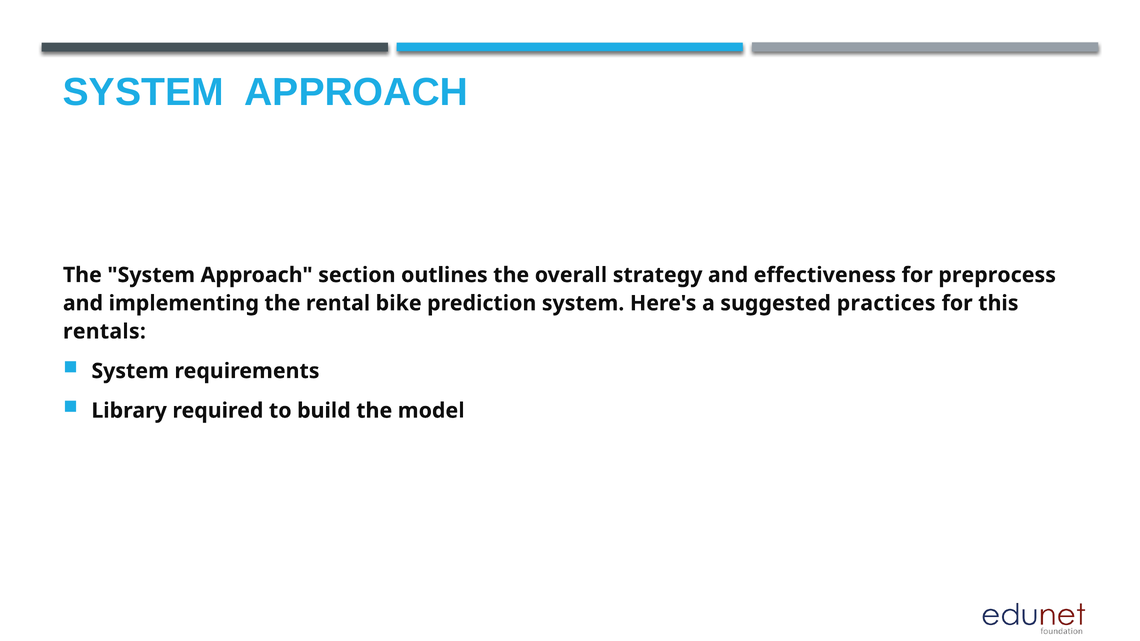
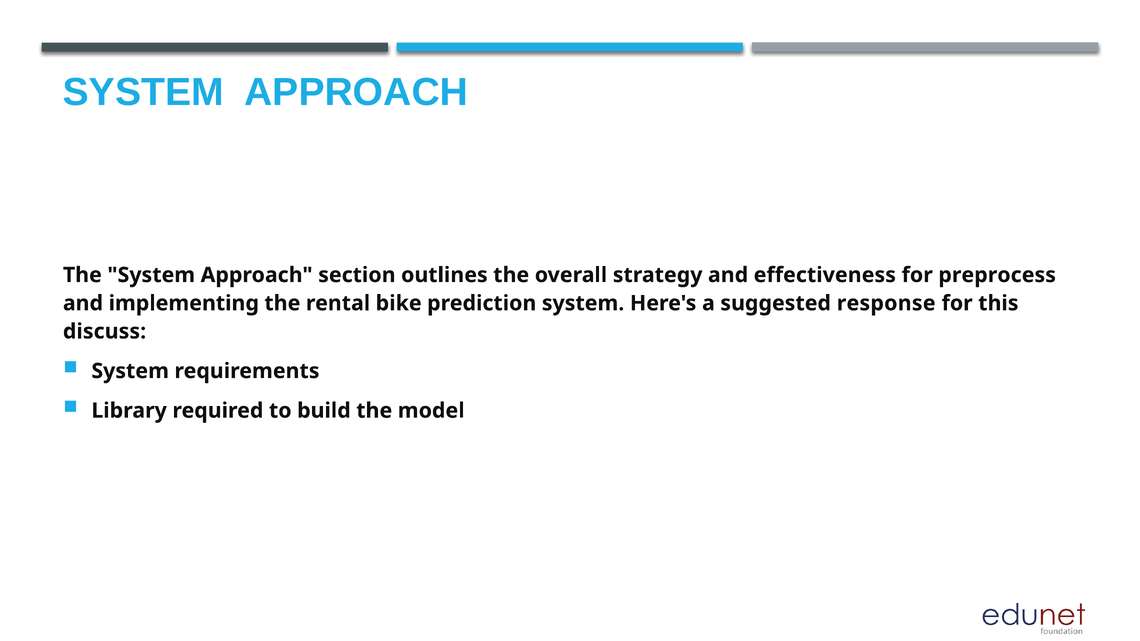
practices: practices -> response
rentals: rentals -> discuss
